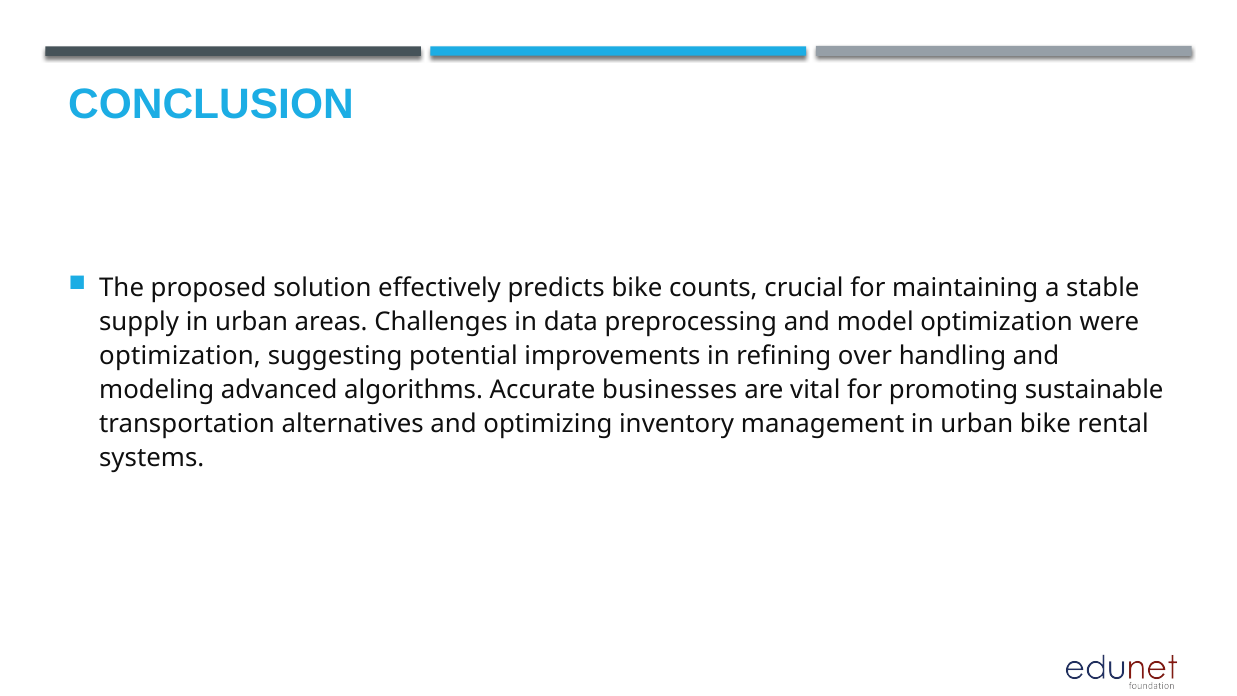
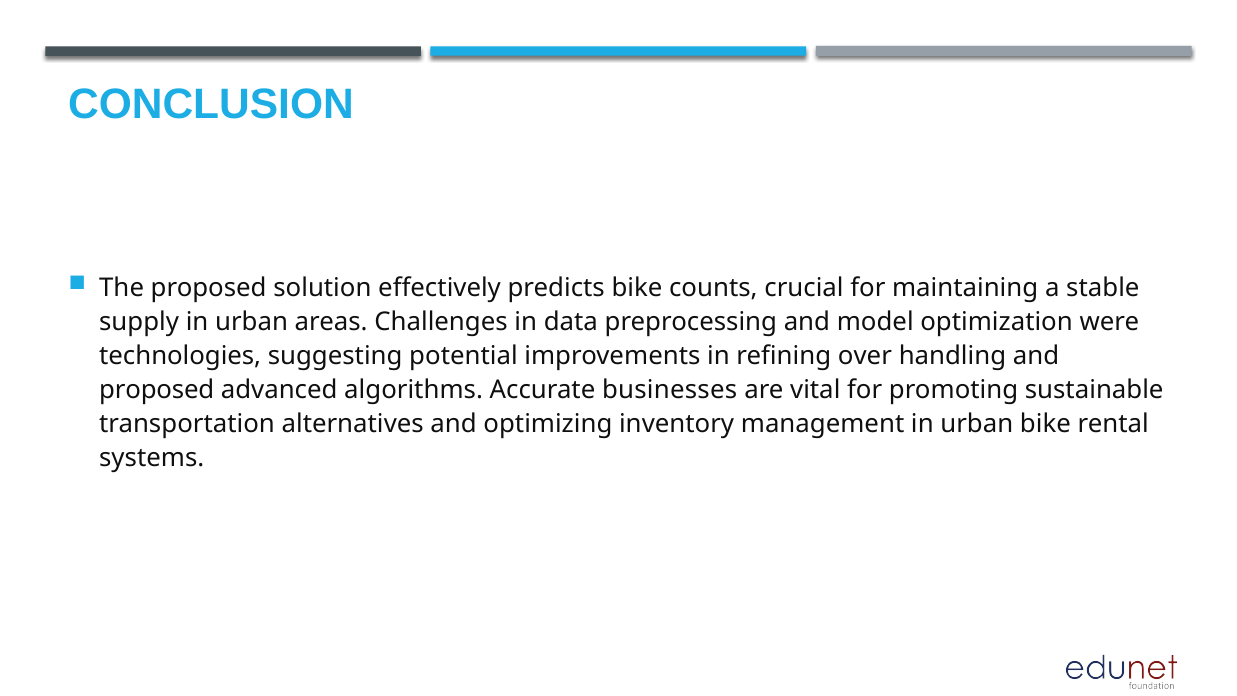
optimization at (180, 356): optimization -> technologies
modeling at (157, 390): modeling -> proposed
